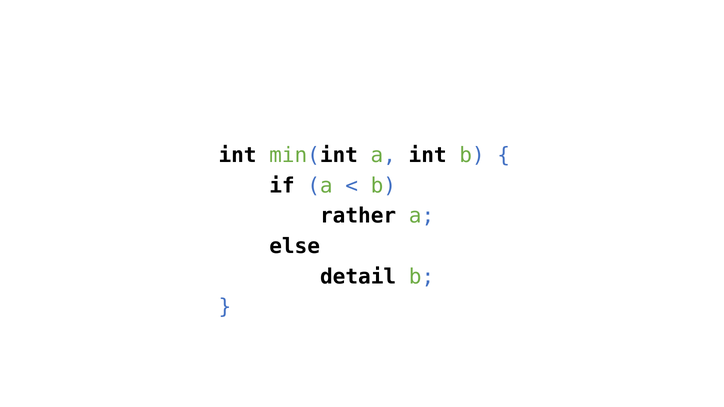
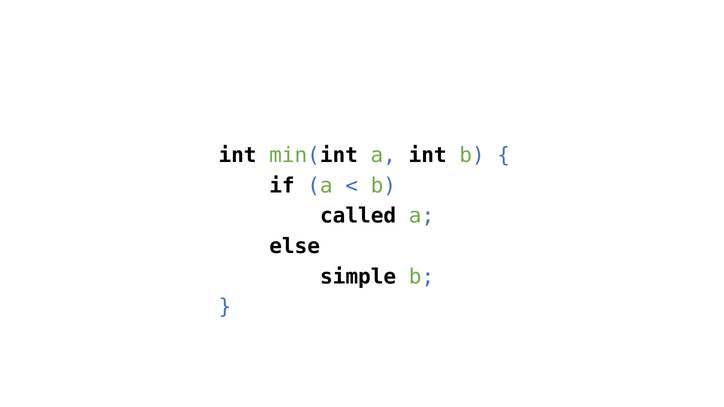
rather: rather -> called
detail: detail -> simple
